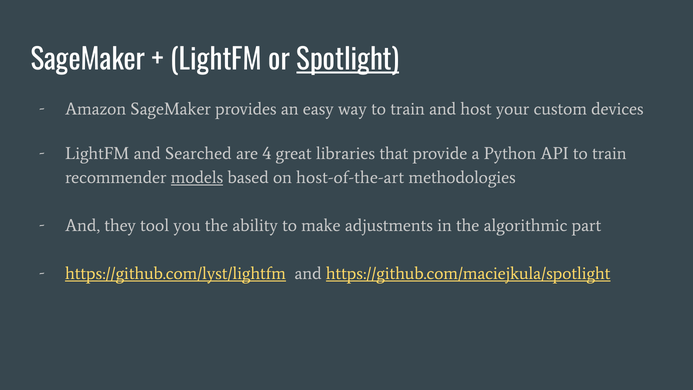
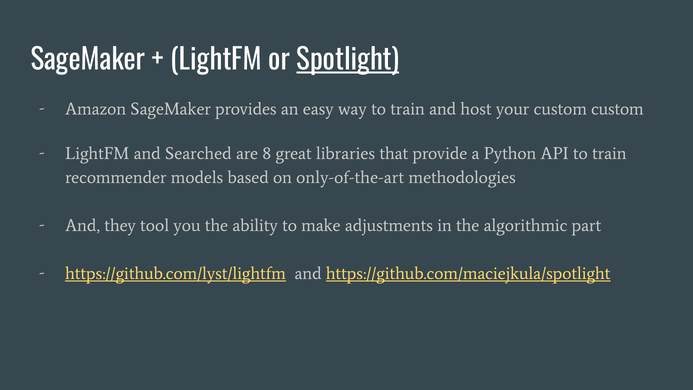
custom devices: devices -> custom
4: 4 -> 8
models underline: present -> none
host-of-the-art: host-of-the-art -> only-of-the-art
